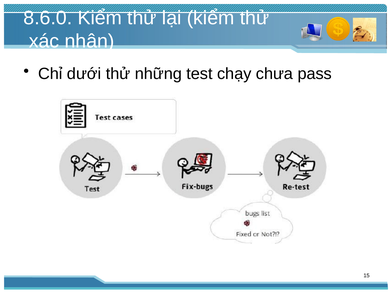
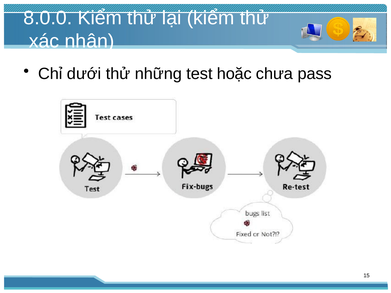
8.6.0: 8.6.0 -> 8.0.0
chạy: chạy -> hoặc
